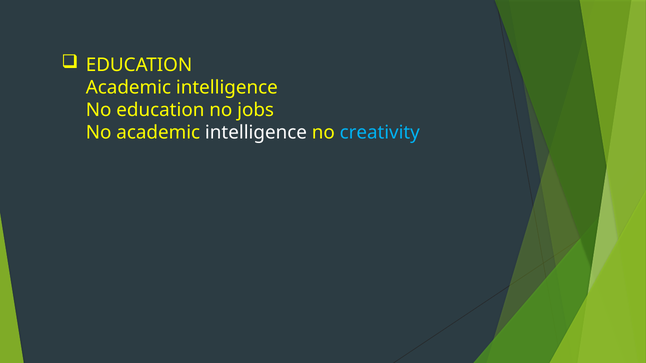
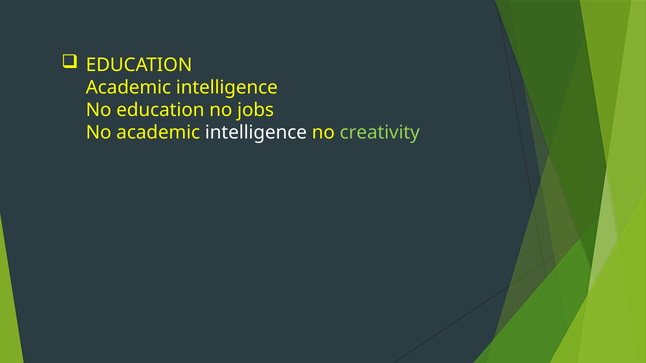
creativity colour: light blue -> light green
